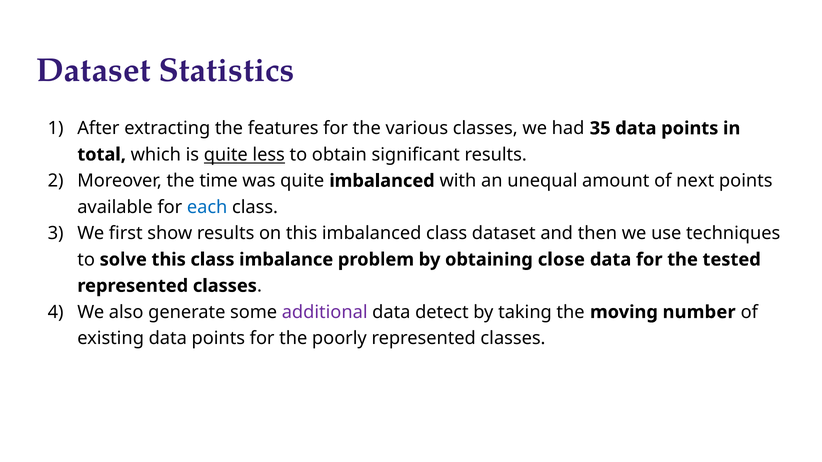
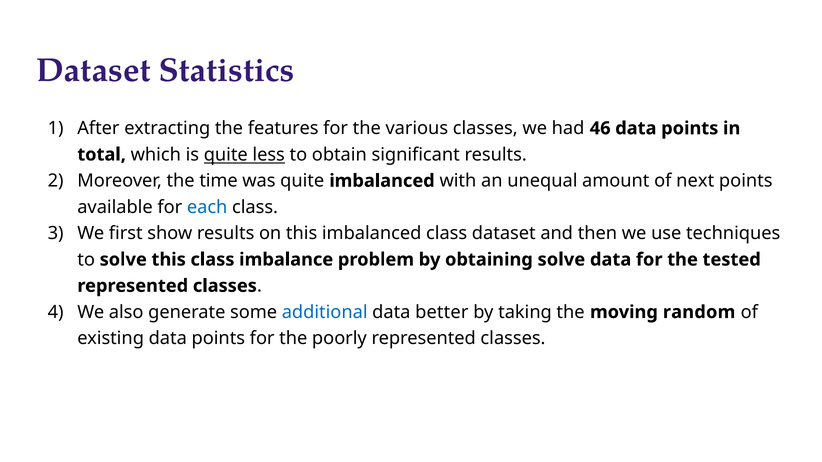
35: 35 -> 46
obtaining close: close -> solve
additional colour: purple -> blue
detect: detect -> better
number: number -> random
